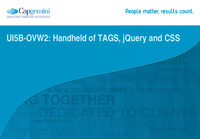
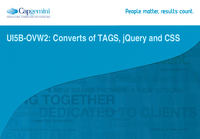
Handheld: Handheld -> Converts
